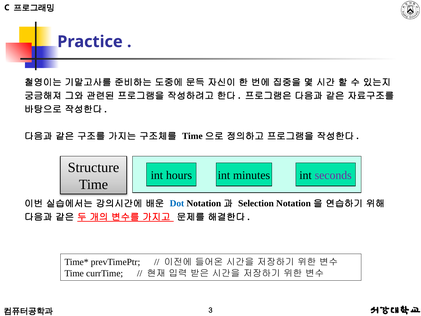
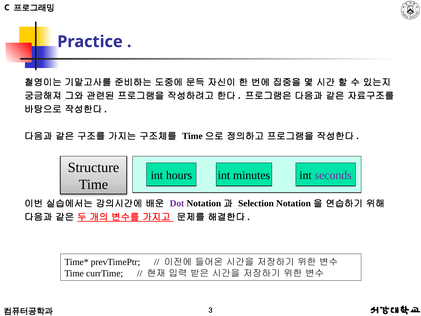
Dot colour: blue -> purple
